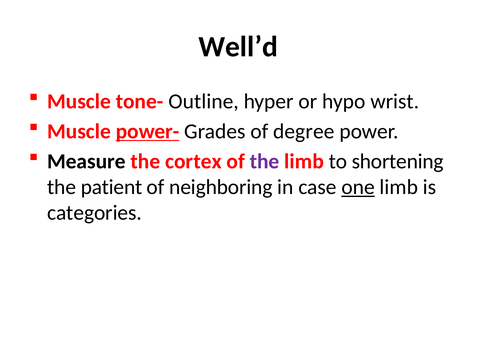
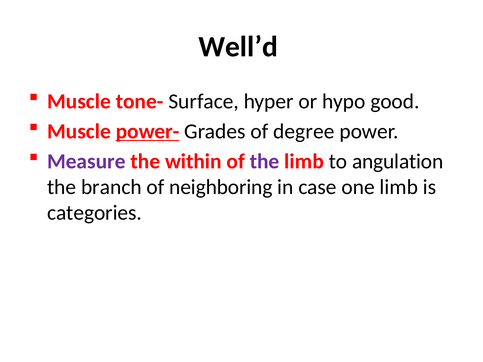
Outline: Outline -> Surface
wrist: wrist -> good
Measure colour: black -> purple
cortex: cortex -> within
shortening: shortening -> angulation
patient: patient -> branch
one underline: present -> none
